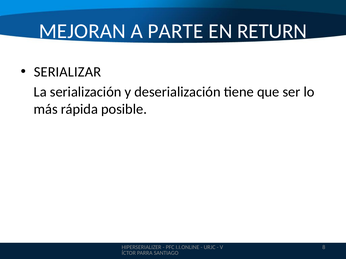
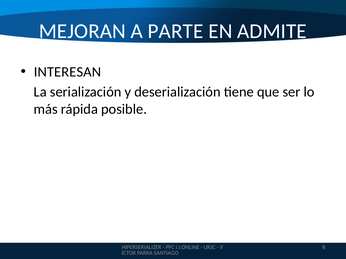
RETURN: RETURN -> ADMITE
SERIALIZAR: SERIALIZAR -> INTERESAN
